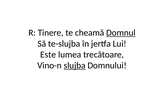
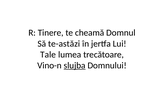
Domnul underline: present -> none
te-slujba: te-slujba -> te-astăzi
Este: Este -> Tale
